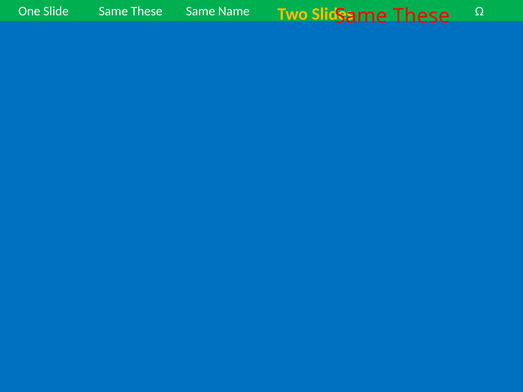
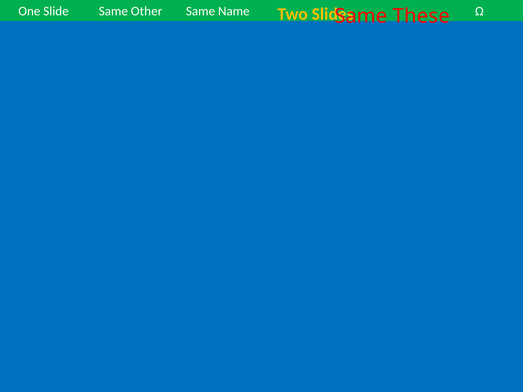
Slide Same These: These -> Other
